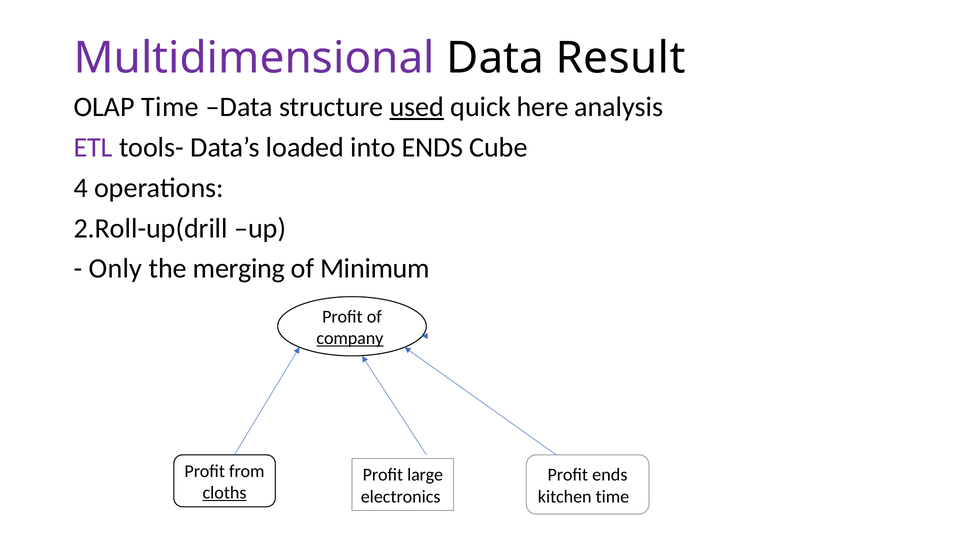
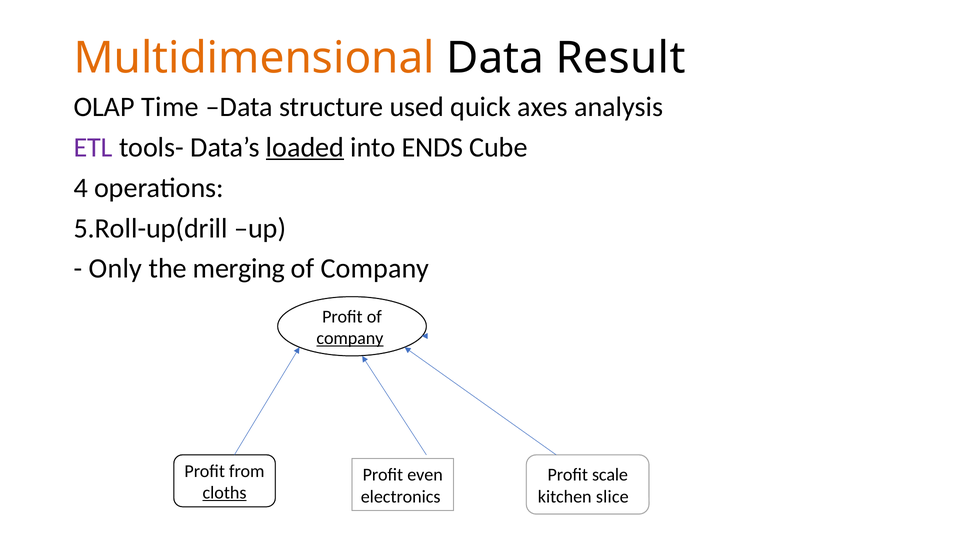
Multidimensional colour: purple -> orange
used underline: present -> none
here: here -> axes
loaded underline: none -> present
2.Roll-up(drill: 2.Roll-up(drill -> 5.Roll-up(drill
Minimum at (375, 269): Minimum -> Company
large: large -> even
Profit ends: ends -> scale
kitchen time: time -> slice
